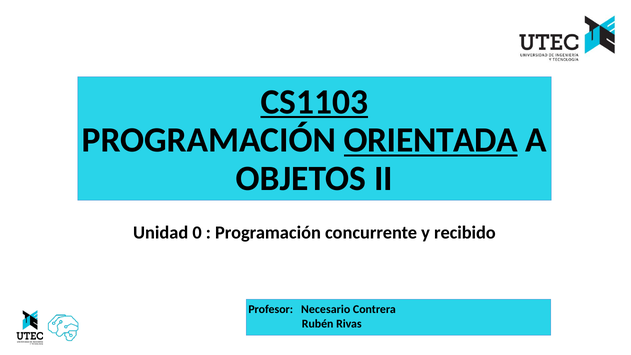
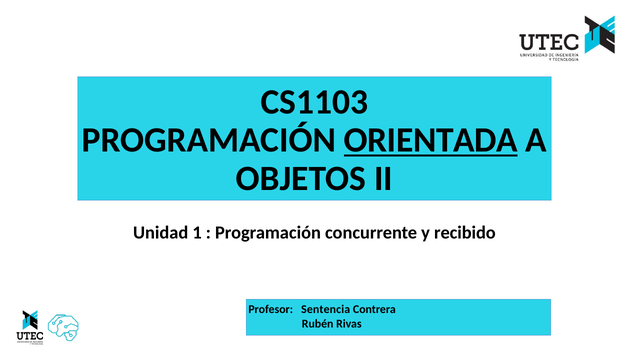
CS1103 underline: present -> none
0: 0 -> 1
Necesario: Necesario -> Sentencia
